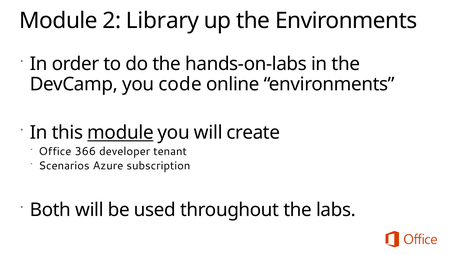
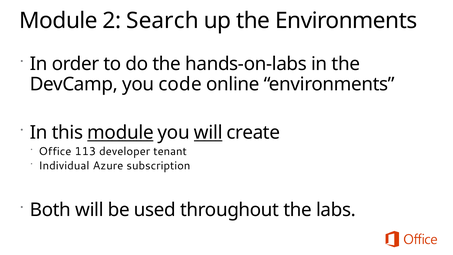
Library: Library -> Search
will at (208, 133) underline: none -> present
366: 366 -> 113
Scenarios: Scenarios -> Individual
